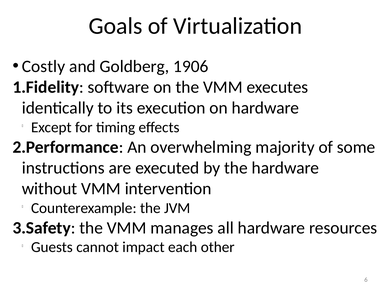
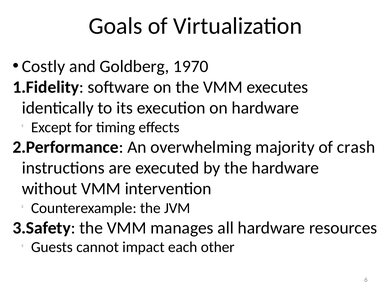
1906: 1906 -> 1970
some: some -> crash
